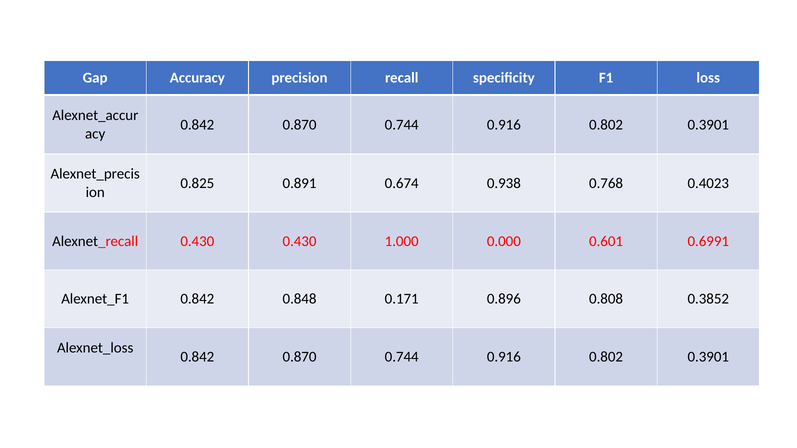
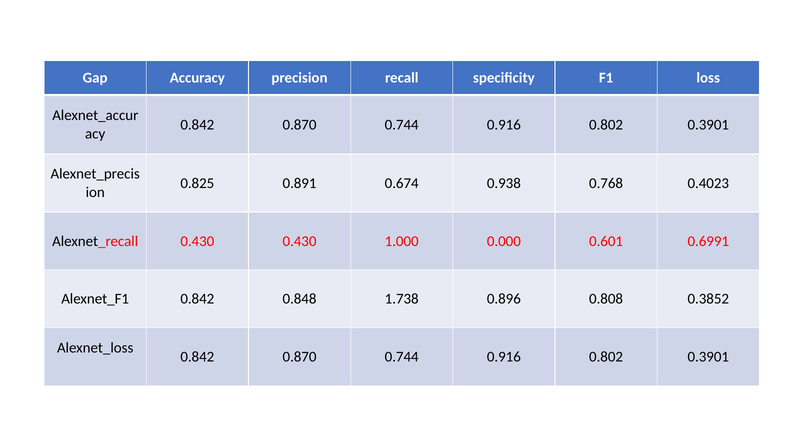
0.171: 0.171 -> 1.738
